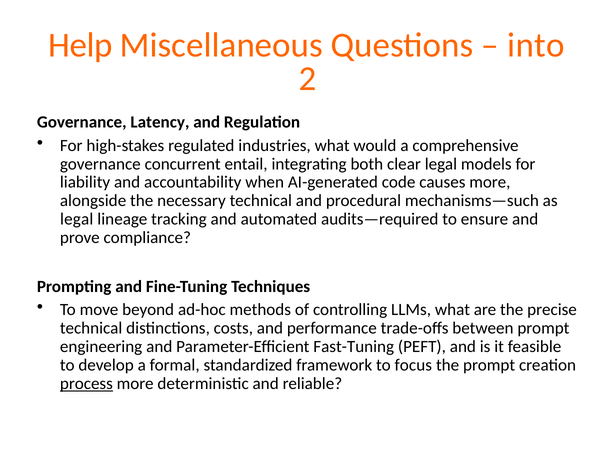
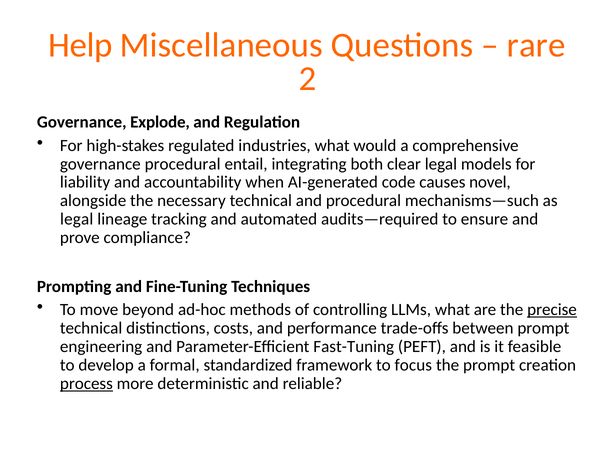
into: into -> rare
Latency: Latency -> Explode
governance concurrent: concurrent -> procedural
causes more: more -> novel
precise underline: none -> present
